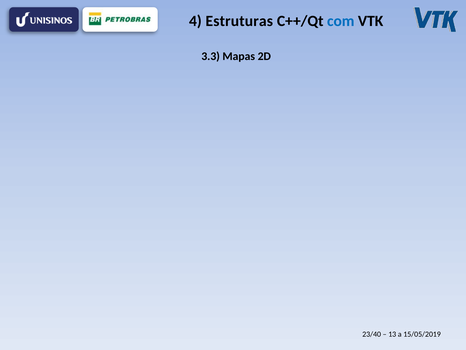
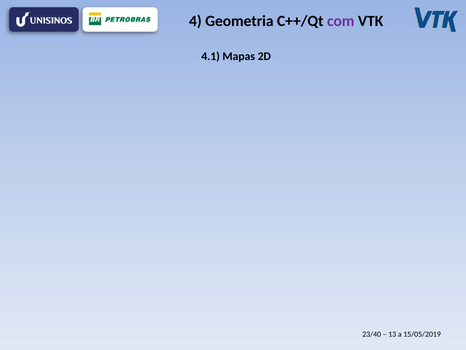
Estruturas: Estruturas -> Geometria
com colour: blue -> purple
3.3: 3.3 -> 4.1
